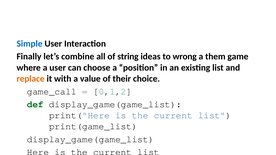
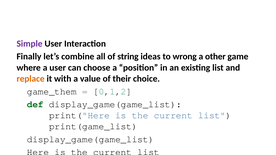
Simple at (29, 44) colour: blue -> purple
them: them -> other
game_call: game_call -> game_them
